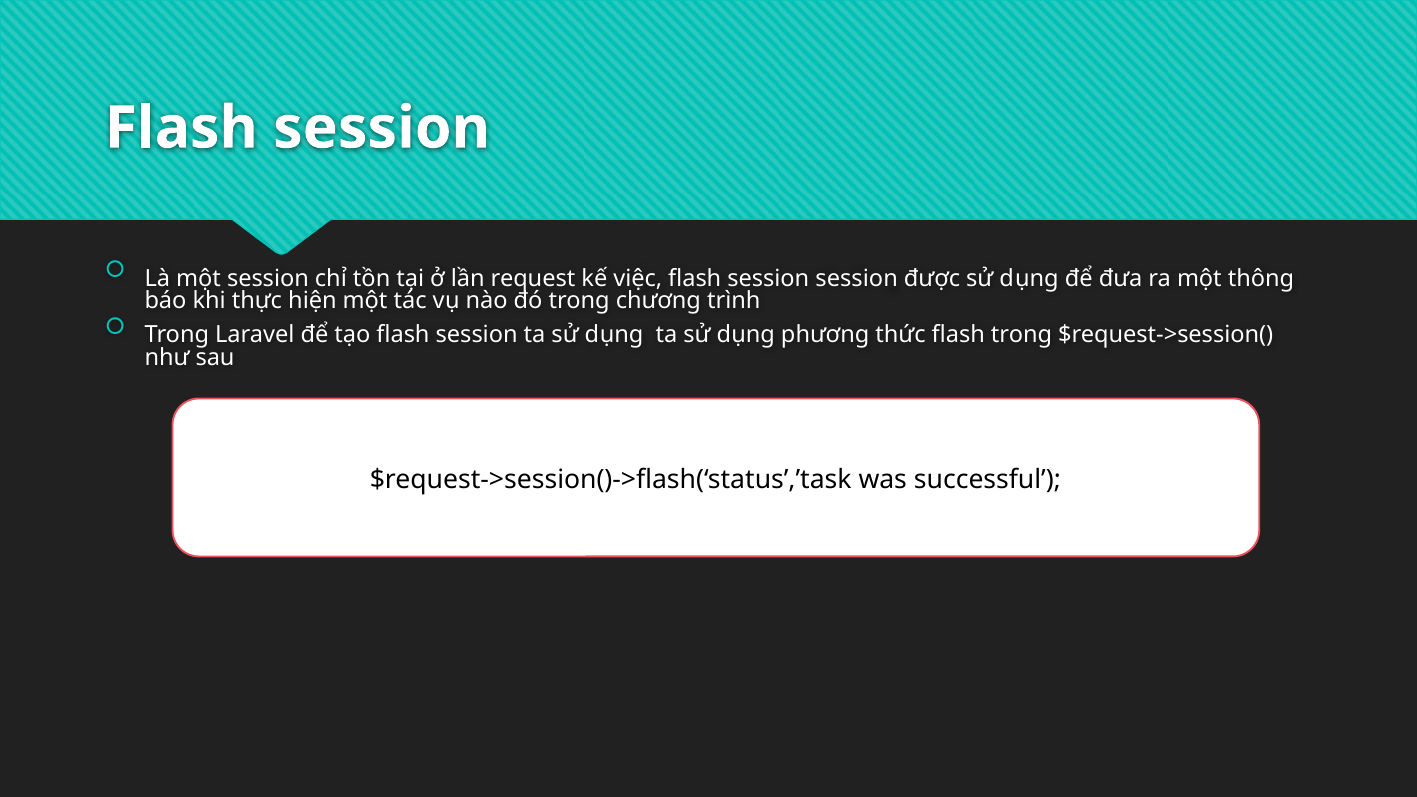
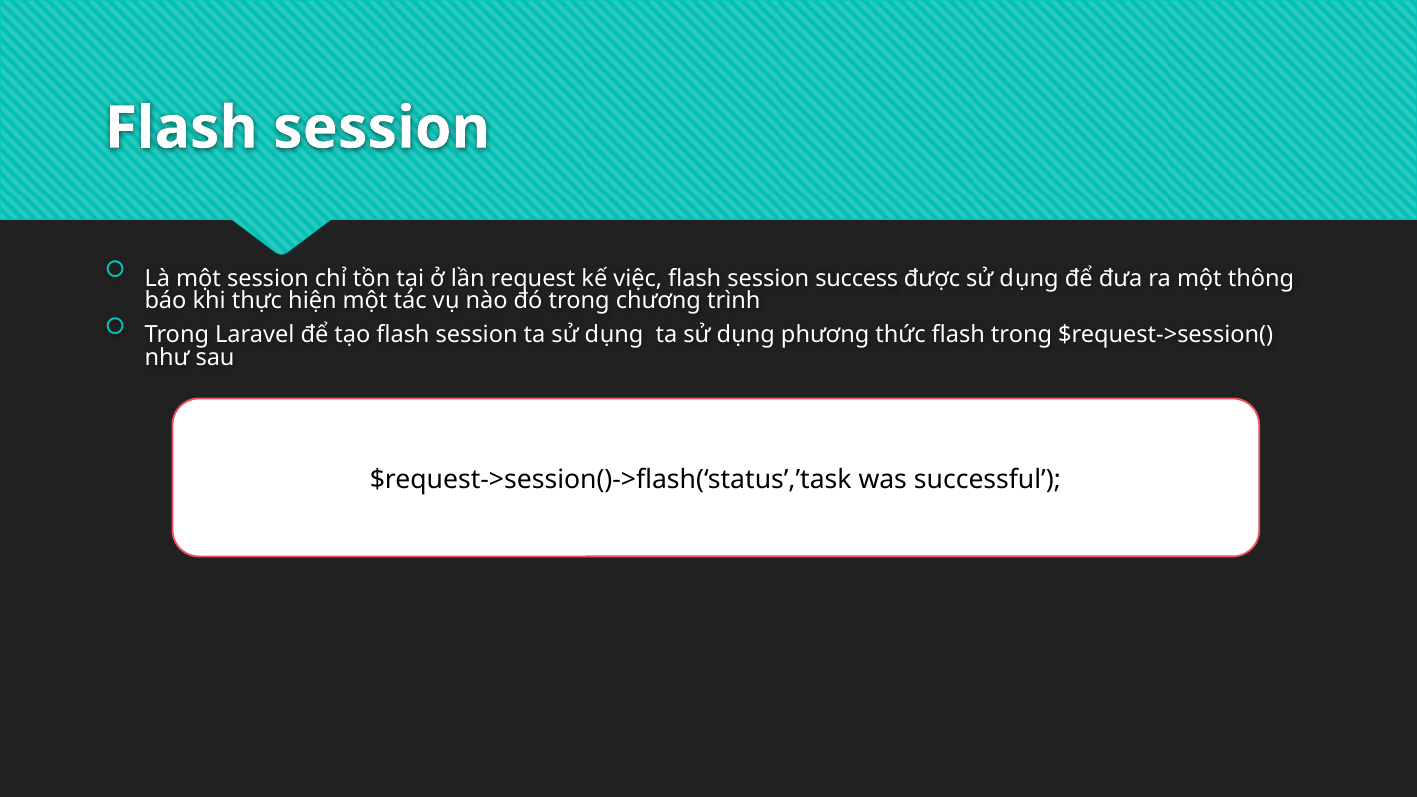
session session: session -> success
